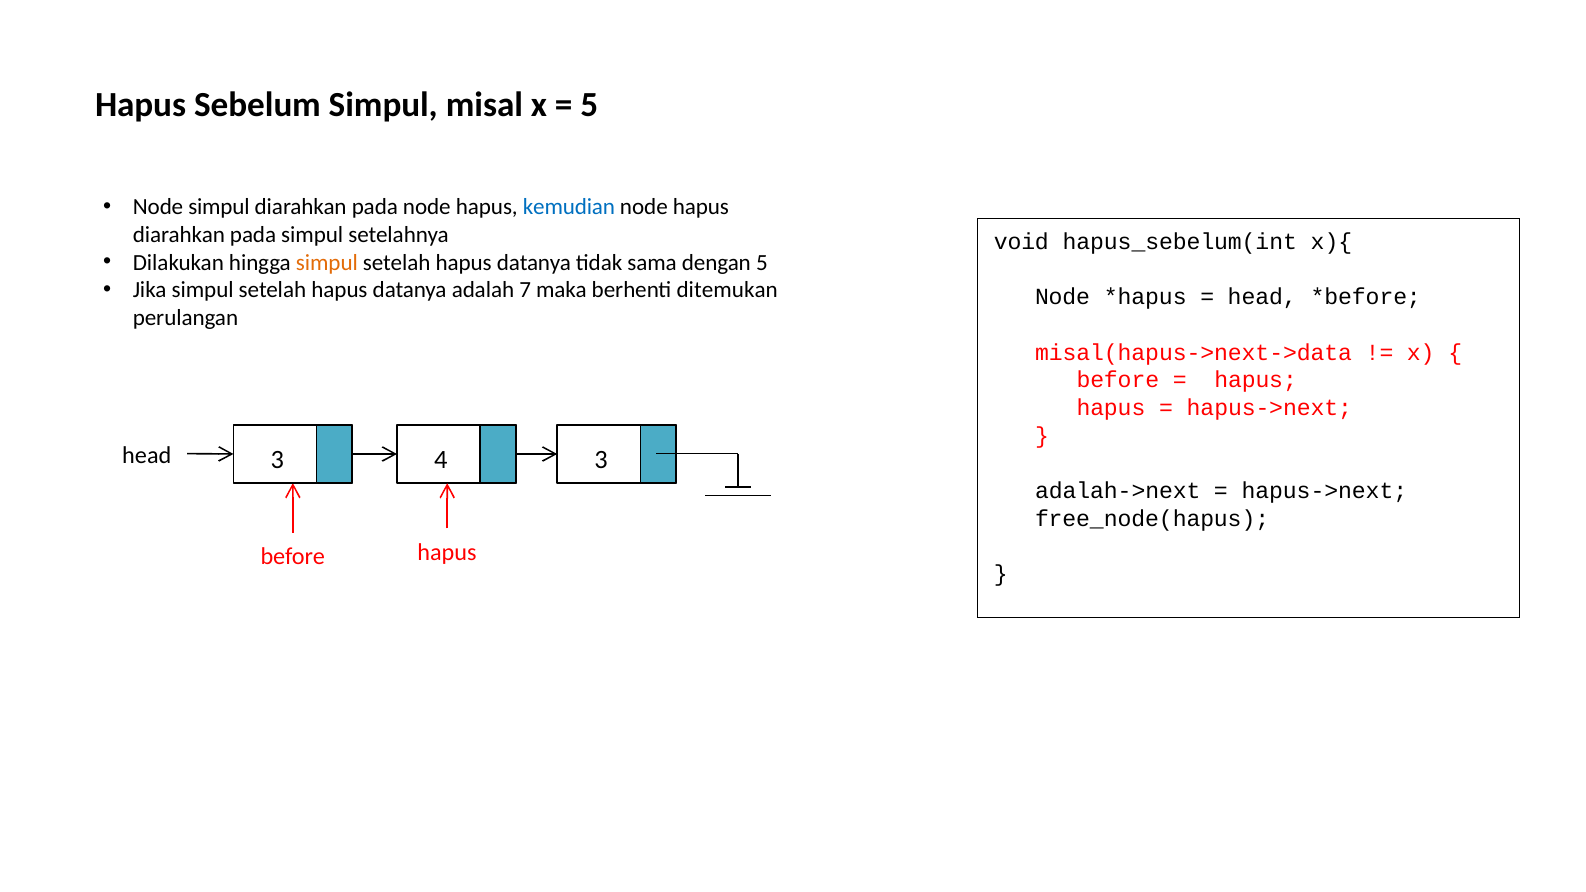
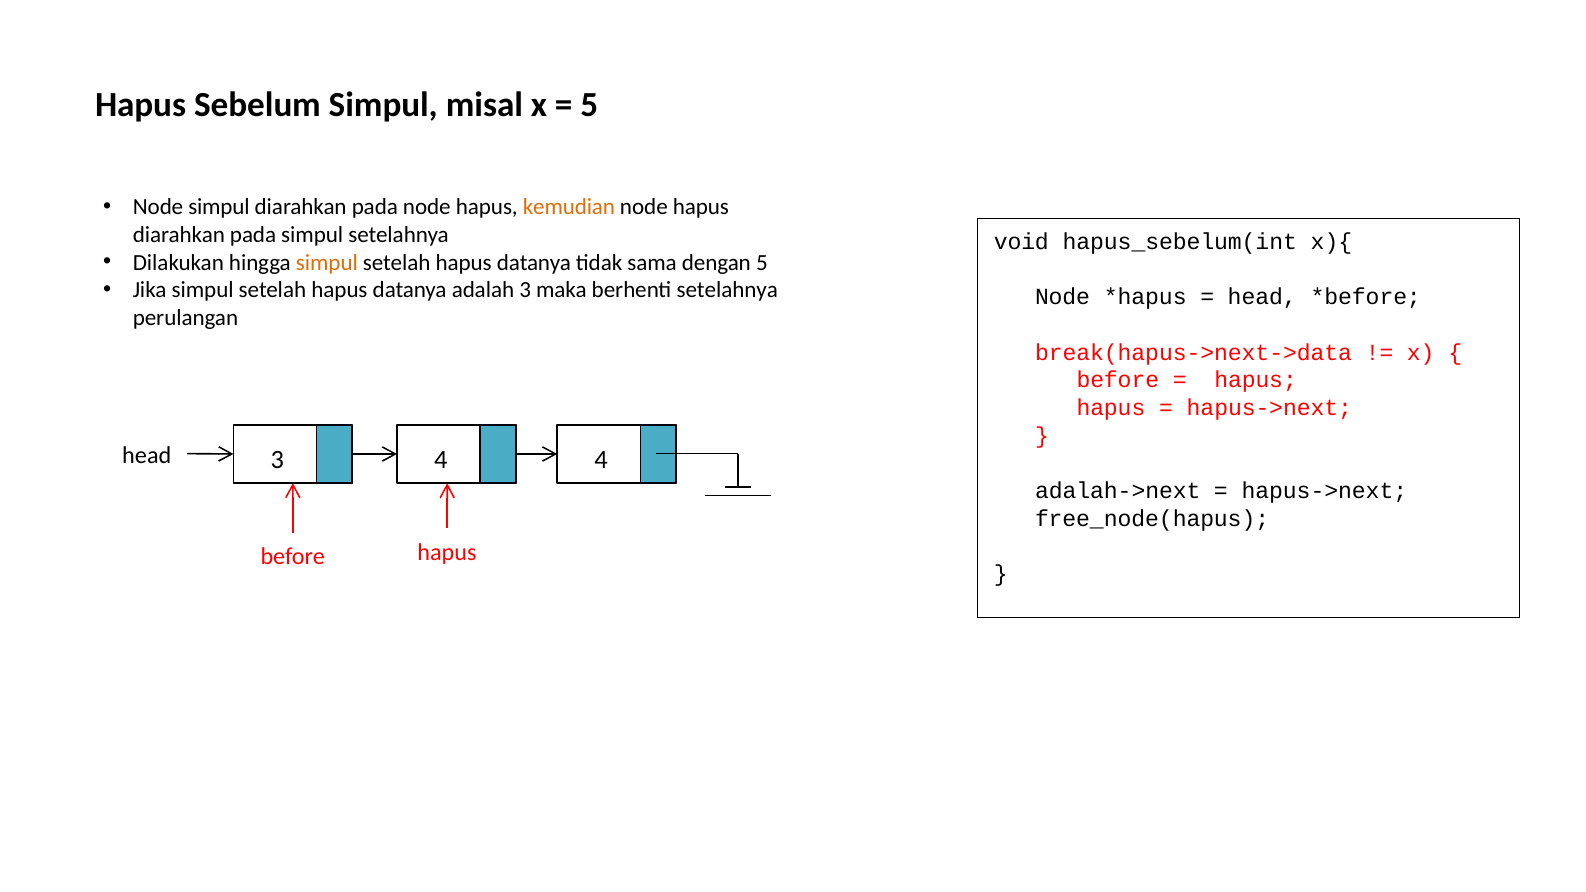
kemudian colour: blue -> orange
adalah 7: 7 -> 3
berhenti ditemukan: ditemukan -> setelahnya
misal(hapus->next->data: misal(hapus->next->data -> break(hapus->next->data
4 3: 3 -> 4
